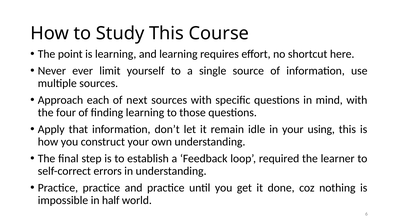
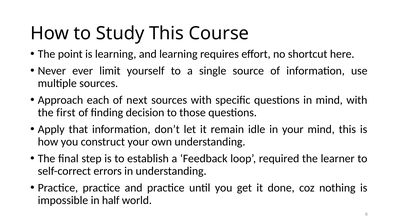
four: four -> first
finding learning: learning -> decision
your using: using -> mind
